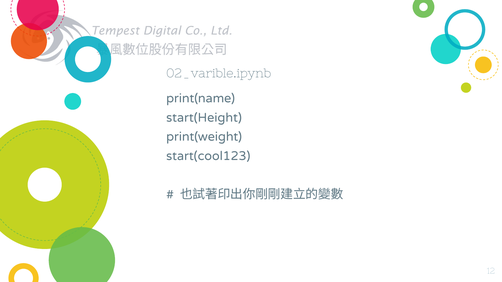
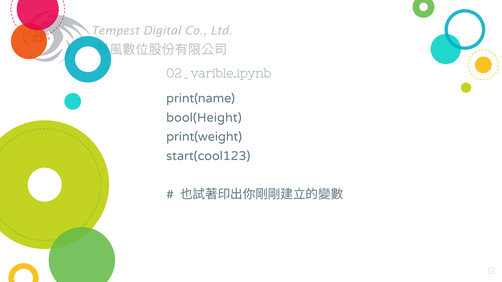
start(Height: start(Height -> bool(Height
